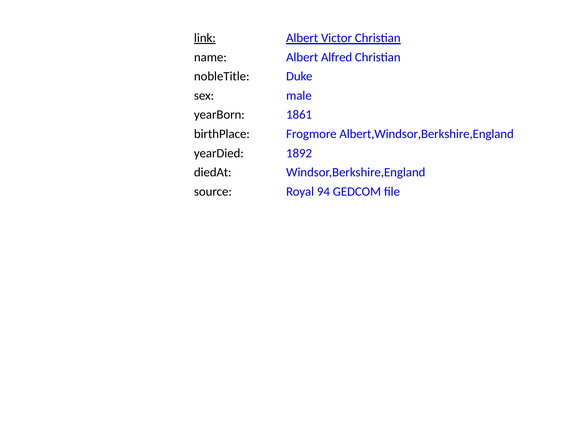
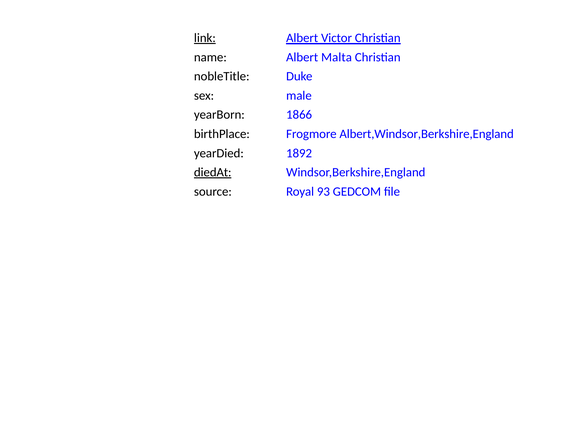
Alfred: Alfred -> Malta
1861: 1861 -> 1866
diedAt underline: none -> present
94: 94 -> 93
